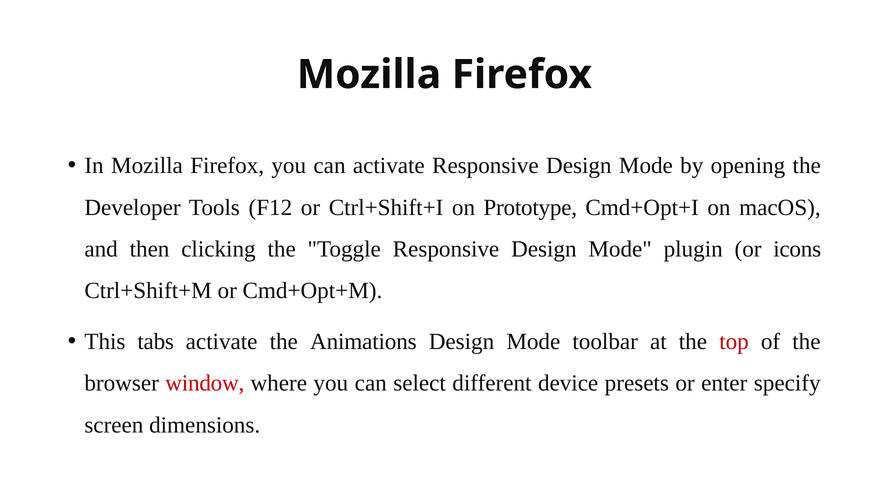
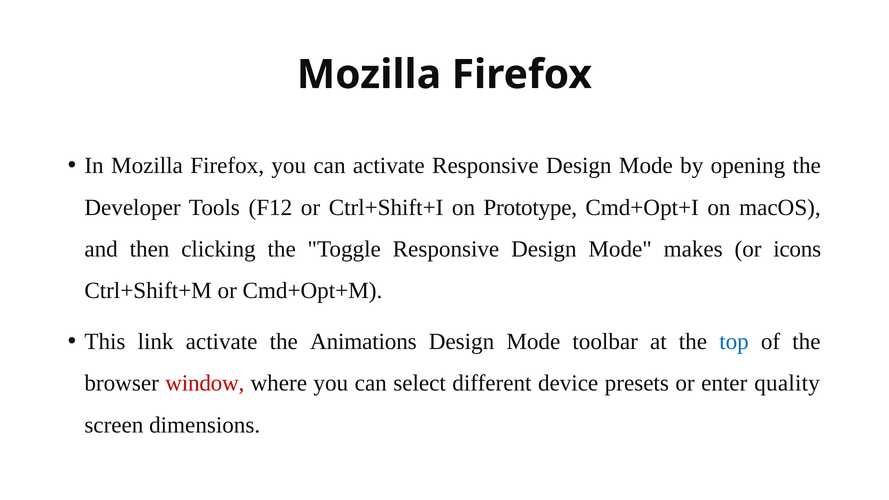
plugin: plugin -> makes
tabs: tabs -> link
top colour: red -> blue
specify: specify -> quality
